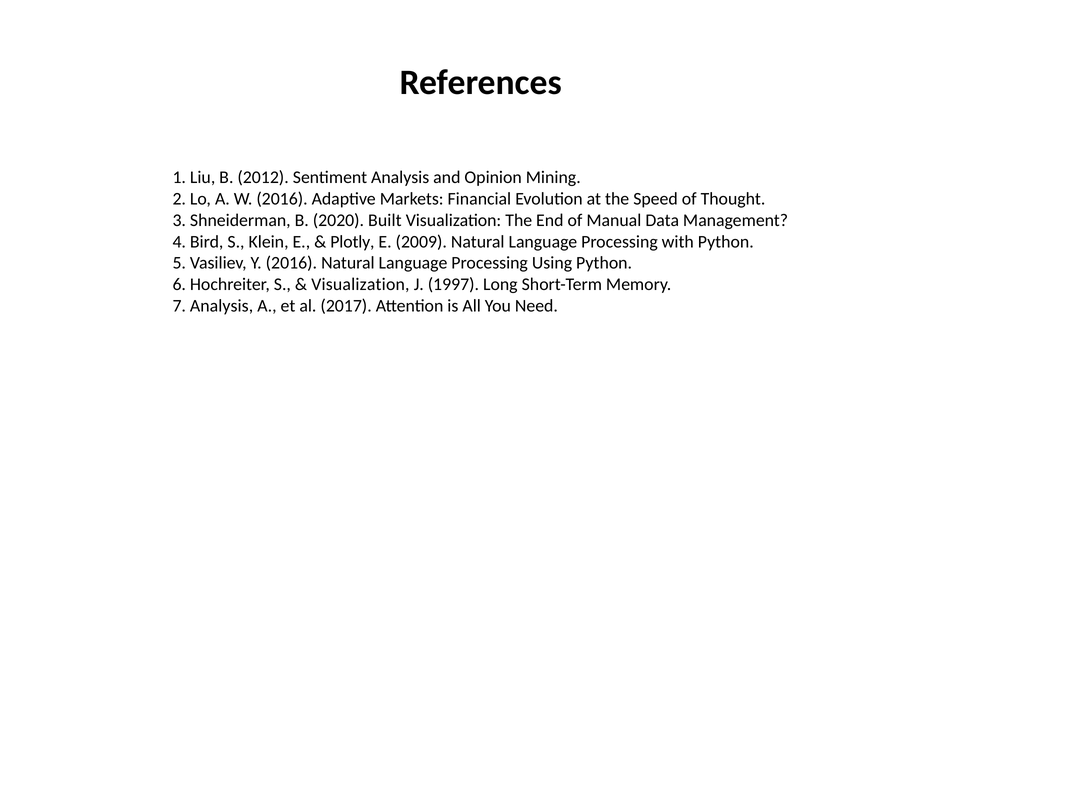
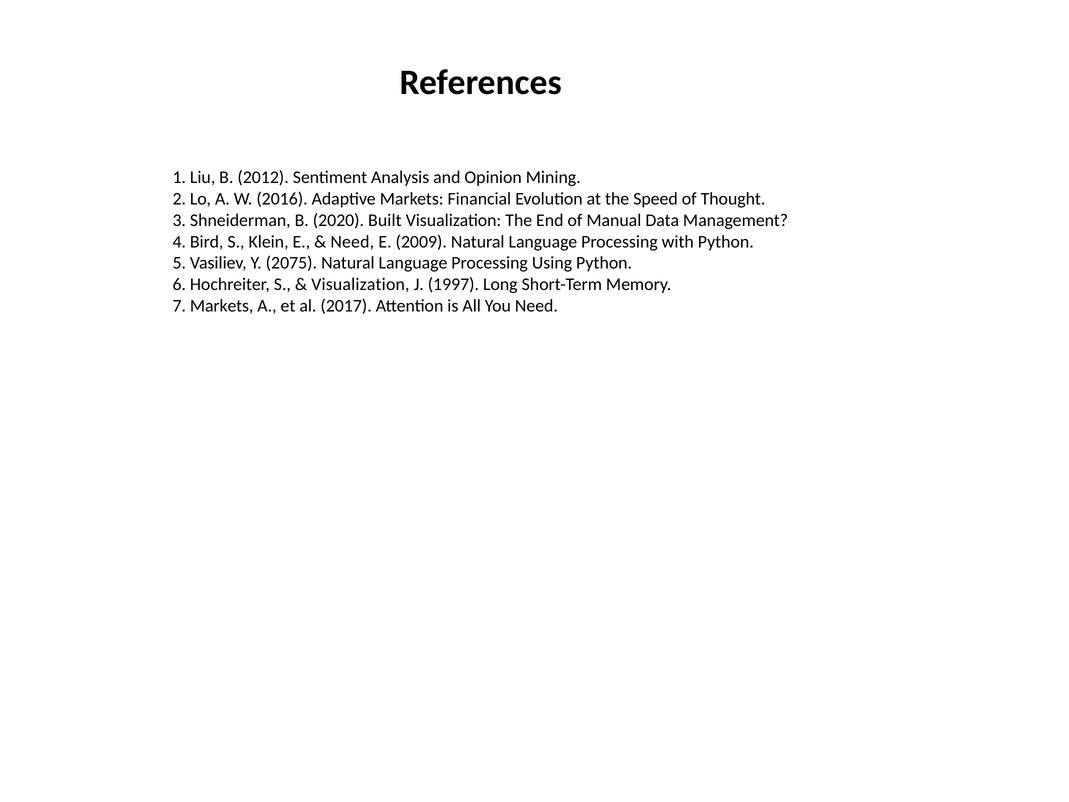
Plotly at (352, 242): Plotly -> Need
Y 2016: 2016 -> 2075
7 Analysis: Analysis -> Markets
